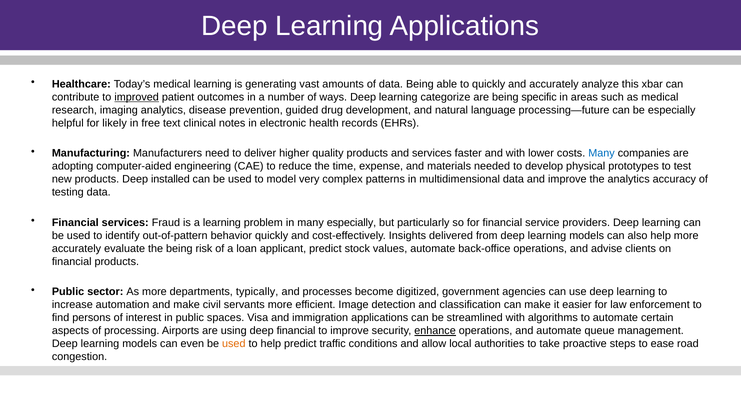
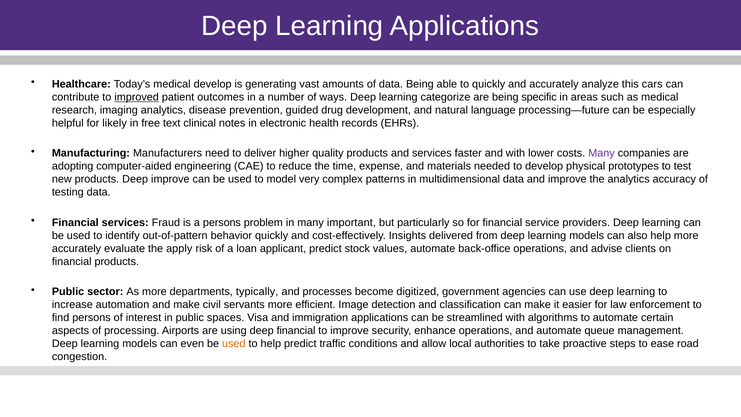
medical learning: learning -> develop
xbar: xbar -> cars
Many at (601, 153) colour: blue -> purple
Deep installed: installed -> improve
a learning: learning -> persons
many especially: especially -> important
the being: being -> apply
enhance underline: present -> none
